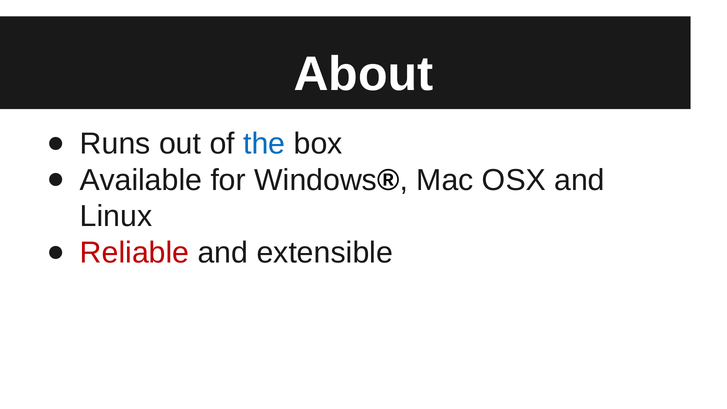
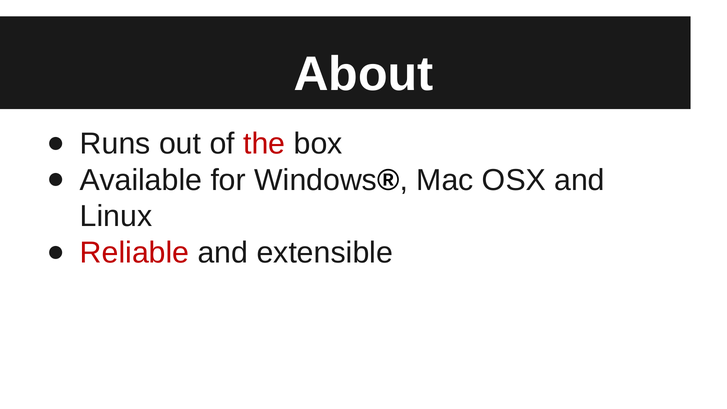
the colour: blue -> red
